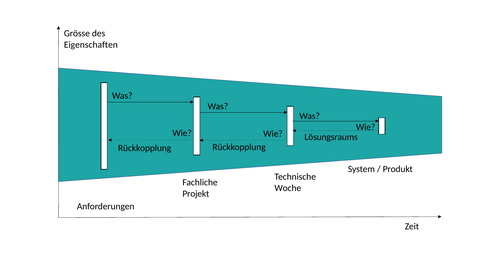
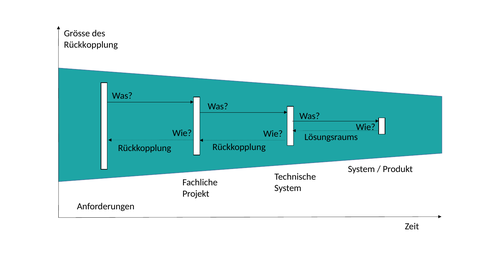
Eigenschaften at (91, 45): Eigenschaften -> Rückkopplung
Woche at (288, 188): Woche -> System
